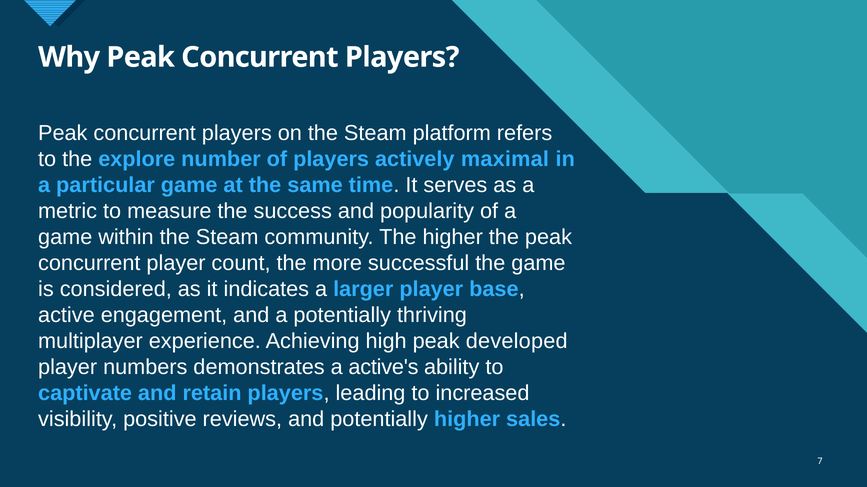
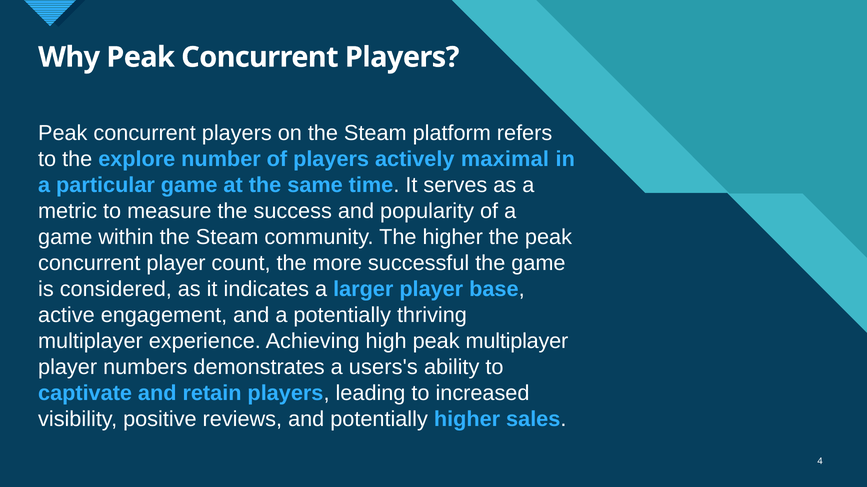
peak developed: developed -> multiplayer
active's: active's -> users's
7: 7 -> 4
